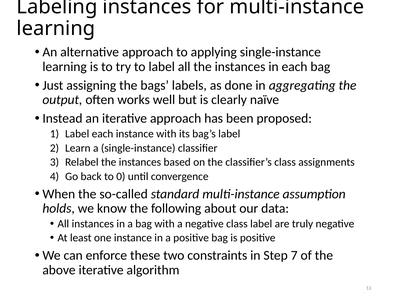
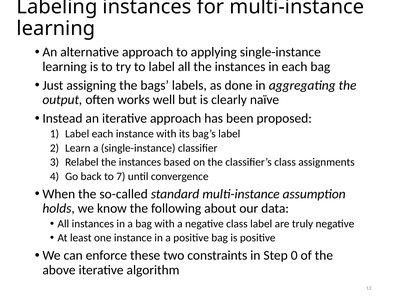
0: 0 -> 7
7: 7 -> 0
